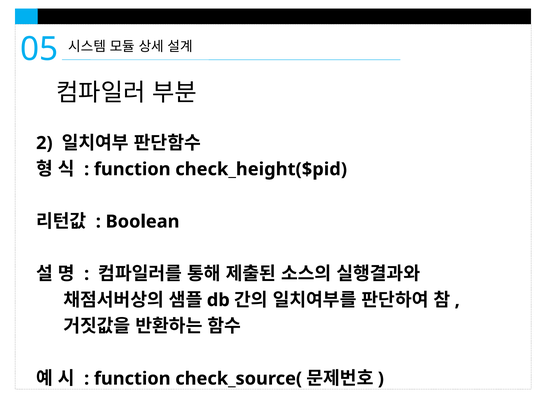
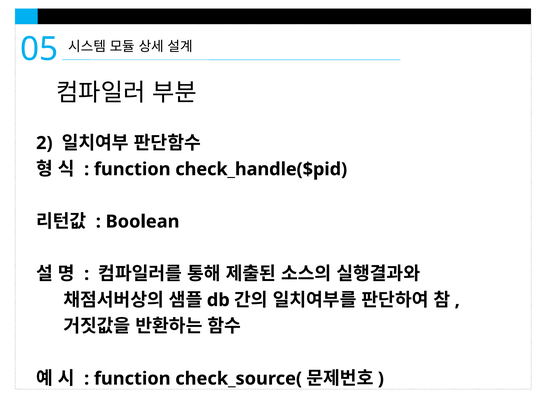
check_height($pid: check_height($pid -> check_handle($pid
